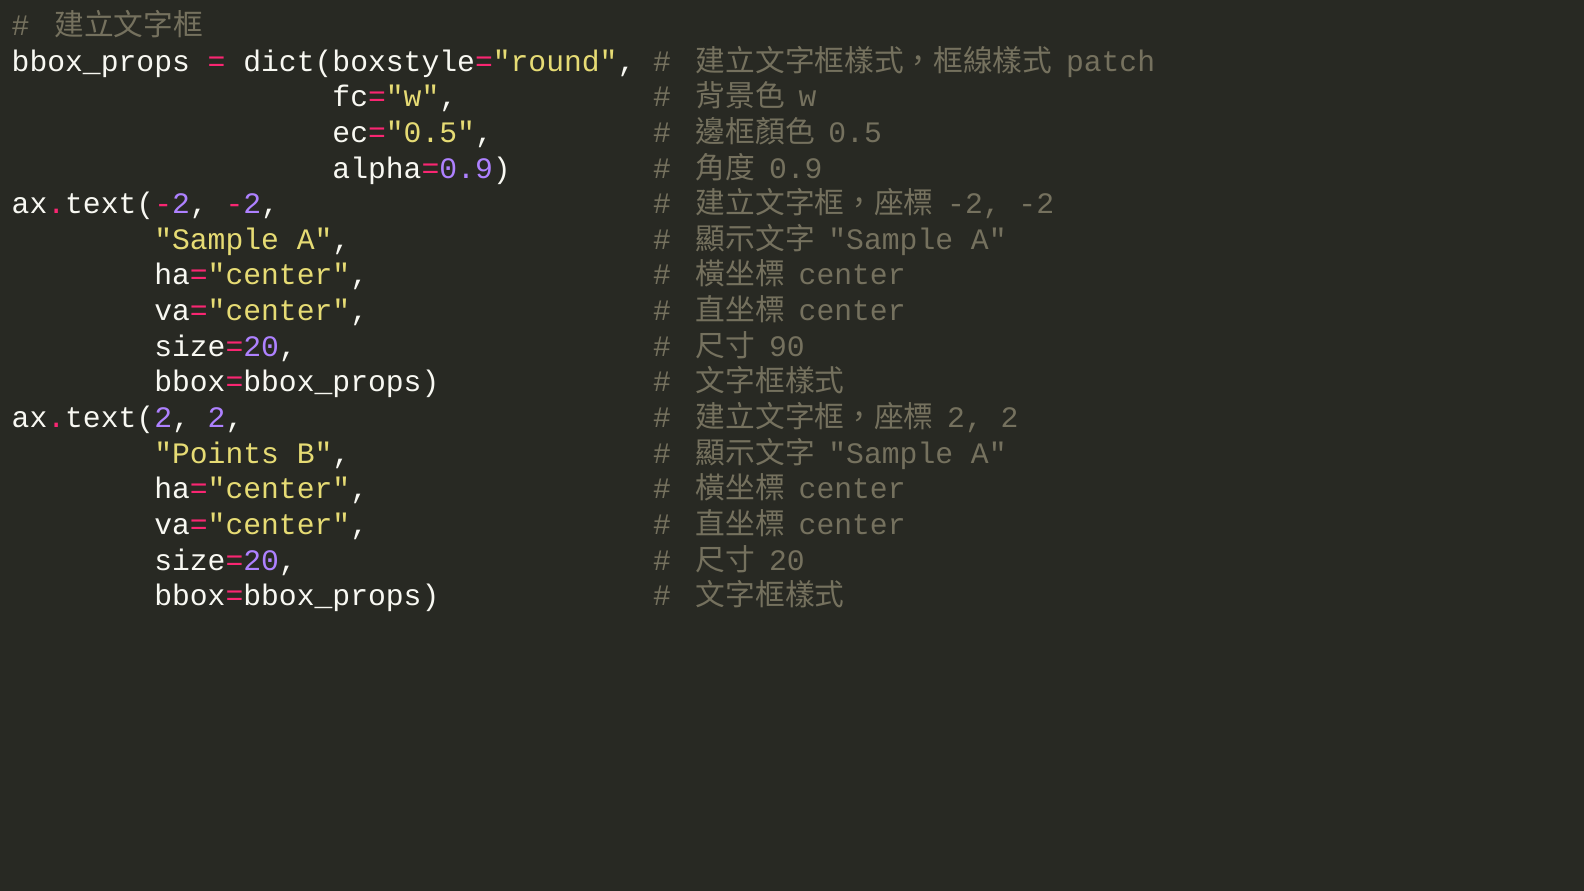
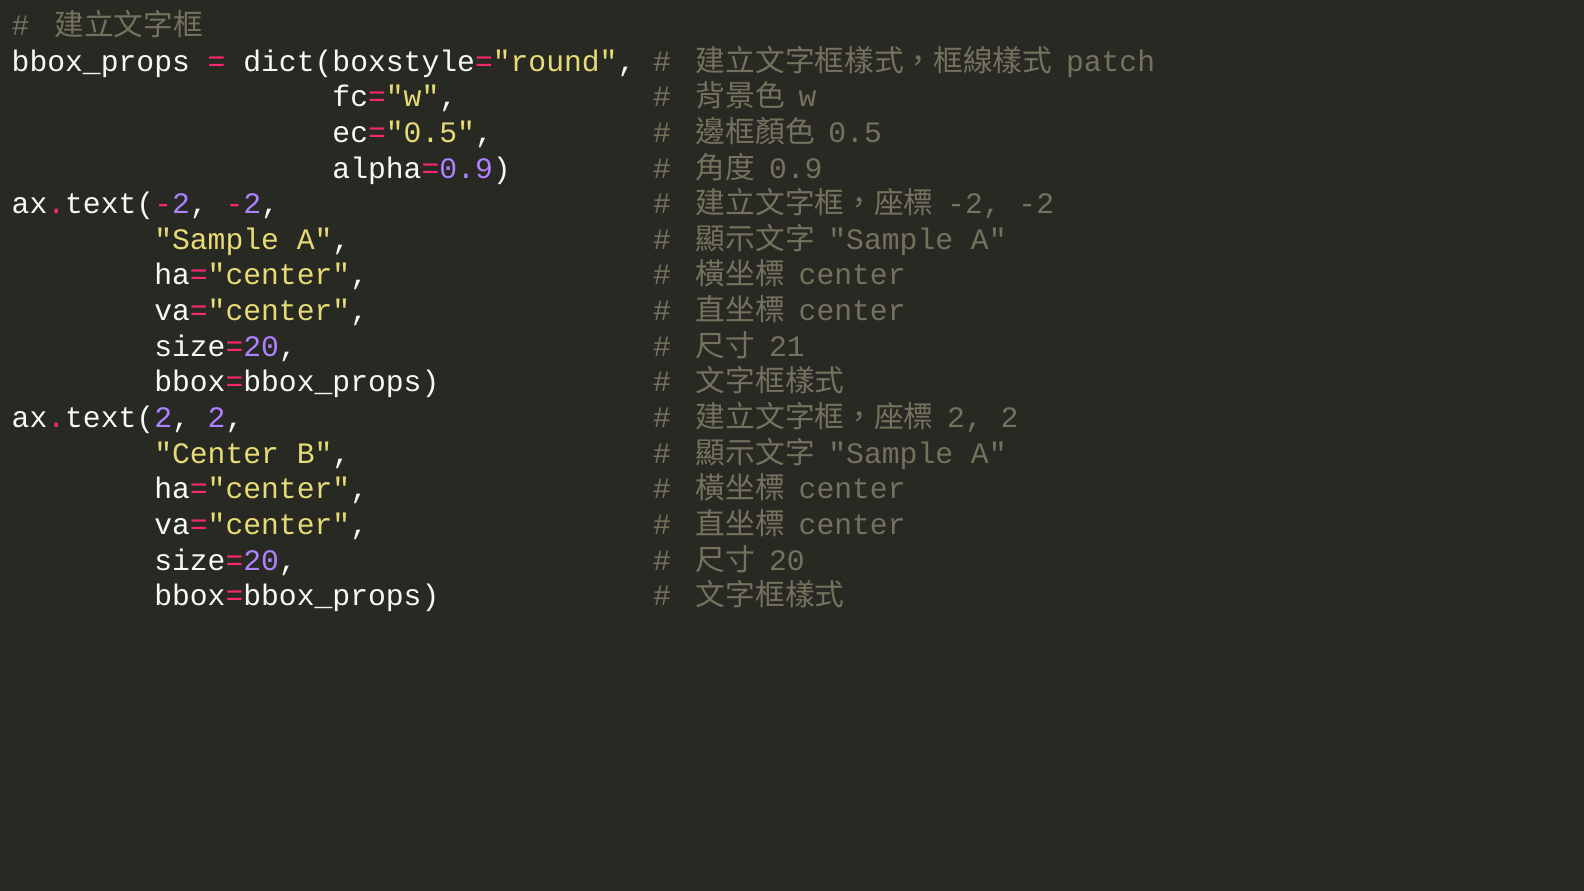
90: 90 -> 21
Points at (217, 453): Points -> Center
